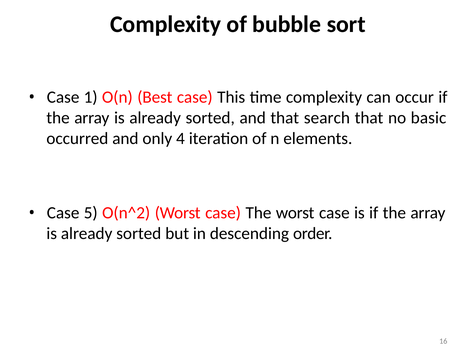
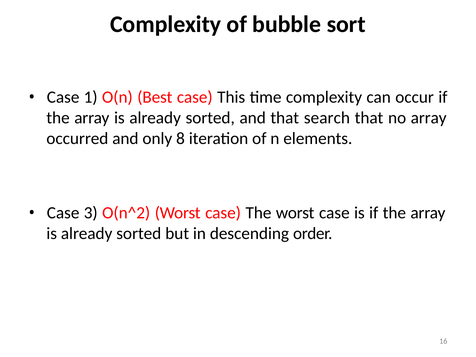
no basic: basic -> array
4: 4 -> 8
5: 5 -> 3
